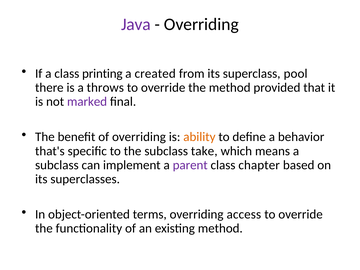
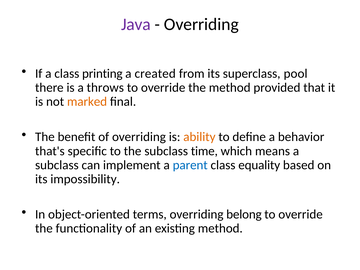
marked colour: purple -> orange
take: take -> time
parent colour: purple -> blue
chapter: chapter -> equality
superclasses: superclasses -> impossibility
access: access -> belong
